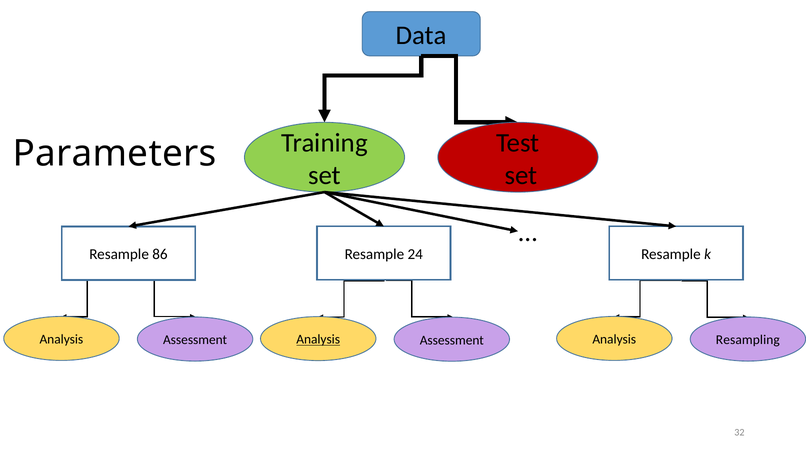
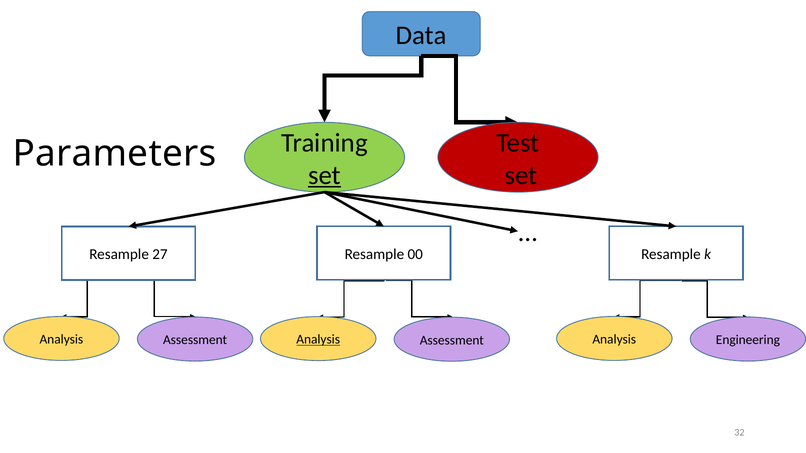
set at (324, 175) underline: none -> present
86: 86 -> 27
24: 24 -> 00
Resampling: Resampling -> Engineering
